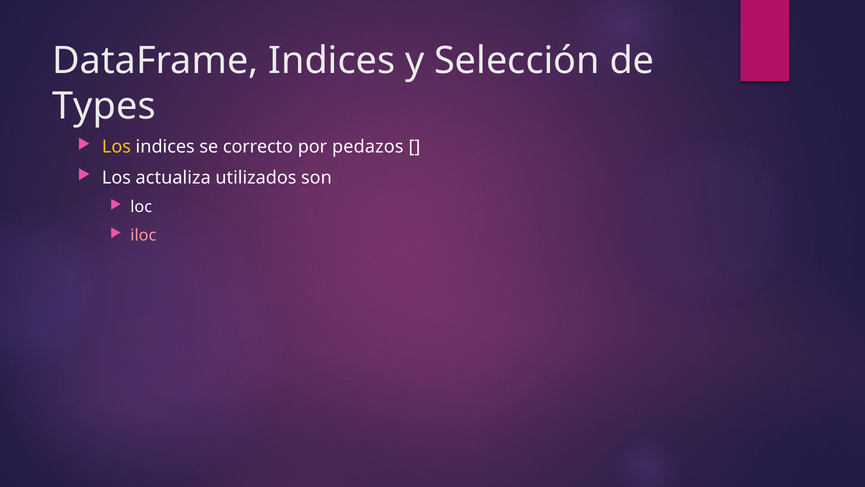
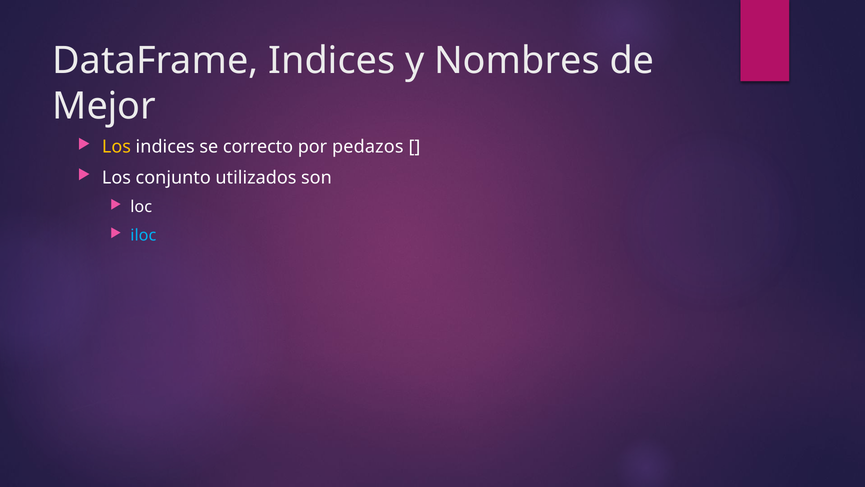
Selección: Selección -> Nombres
Types: Types -> Mejor
actualiza: actualiza -> conjunto
iloc colour: pink -> light blue
